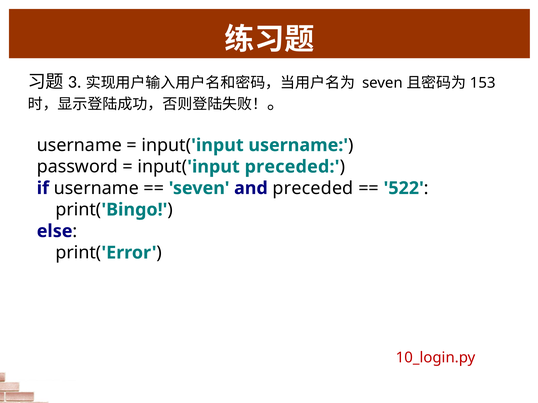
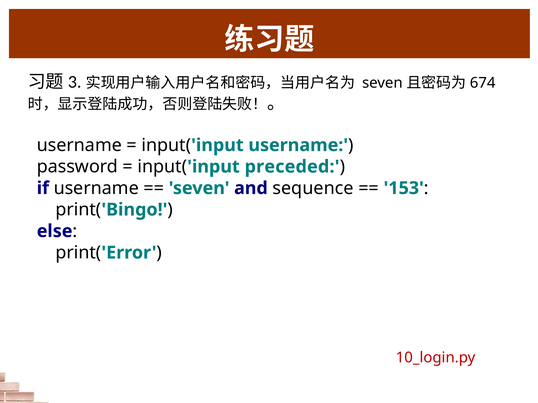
153: 153 -> 674
and preceded: preceded -> sequence
522: 522 -> 153
